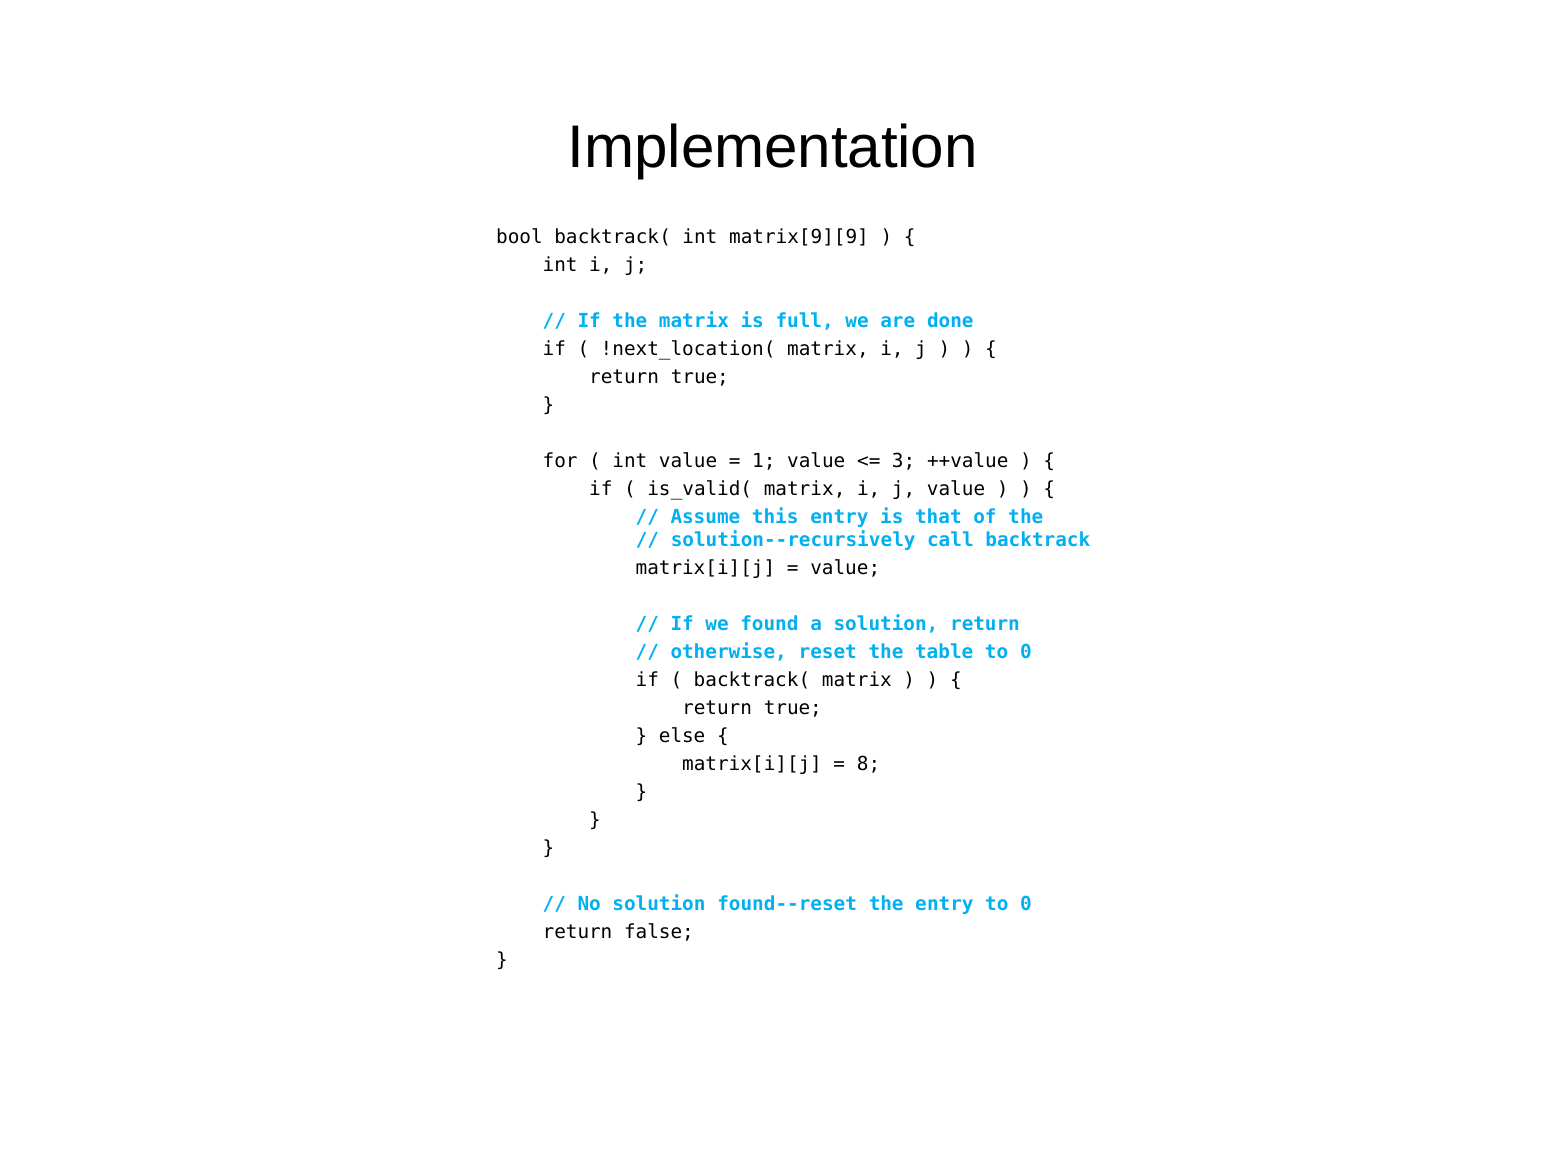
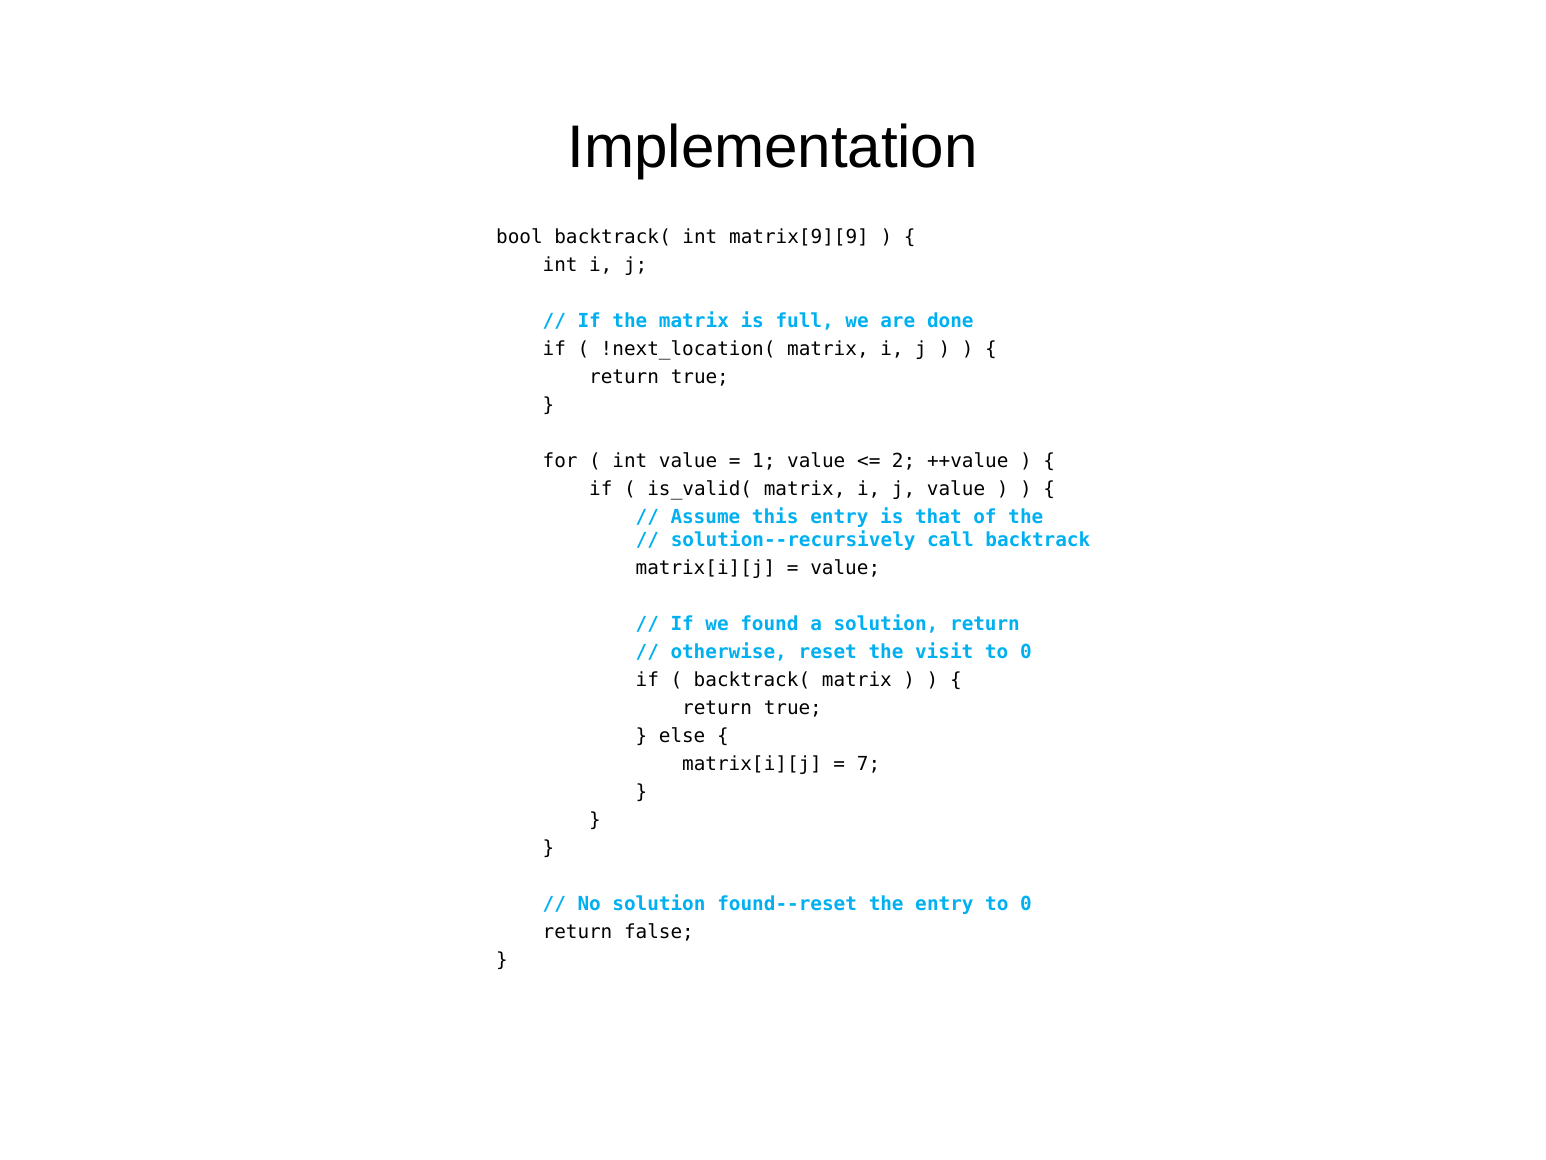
3: 3 -> 2
table: table -> visit
8: 8 -> 7
